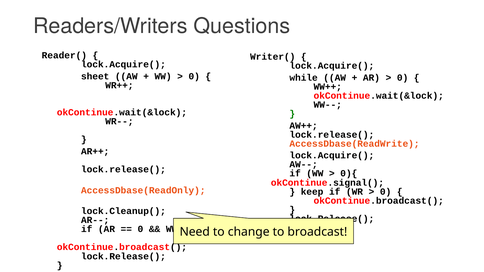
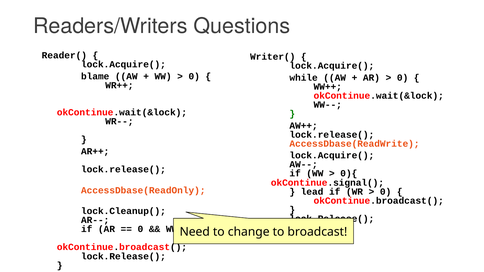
sheet: sheet -> blame
keep: keep -> lead
